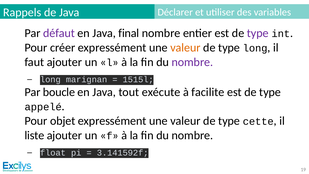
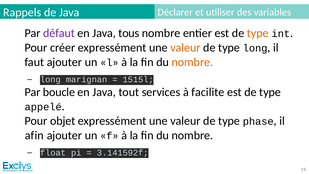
final: final -> tous
type at (258, 33) colour: purple -> orange
nombre at (192, 62) colour: purple -> orange
exécute: exécute -> services
cette: cette -> phase
liste: liste -> afin
